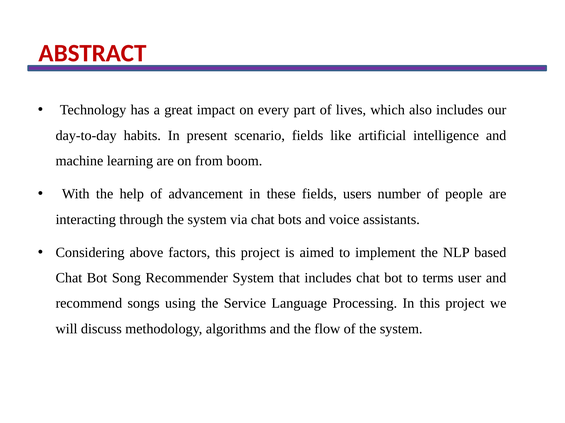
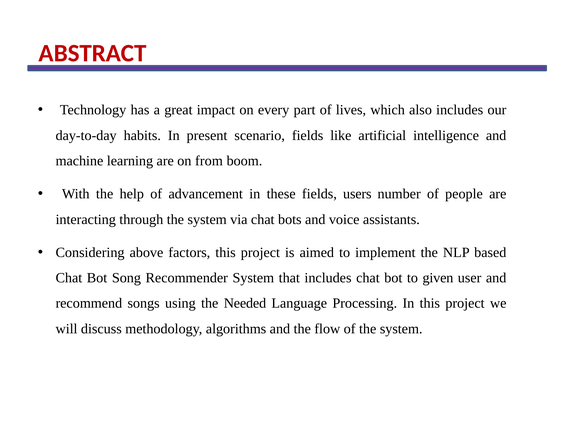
terms: terms -> given
Service: Service -> Needed
